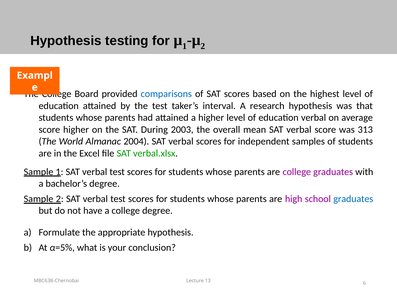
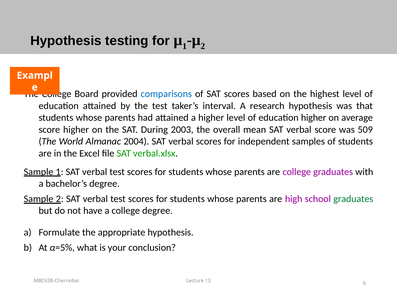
education verbal: verbal -> higher
313: 313 -> 509
graduates at (353, 199) colour: blue -> green
